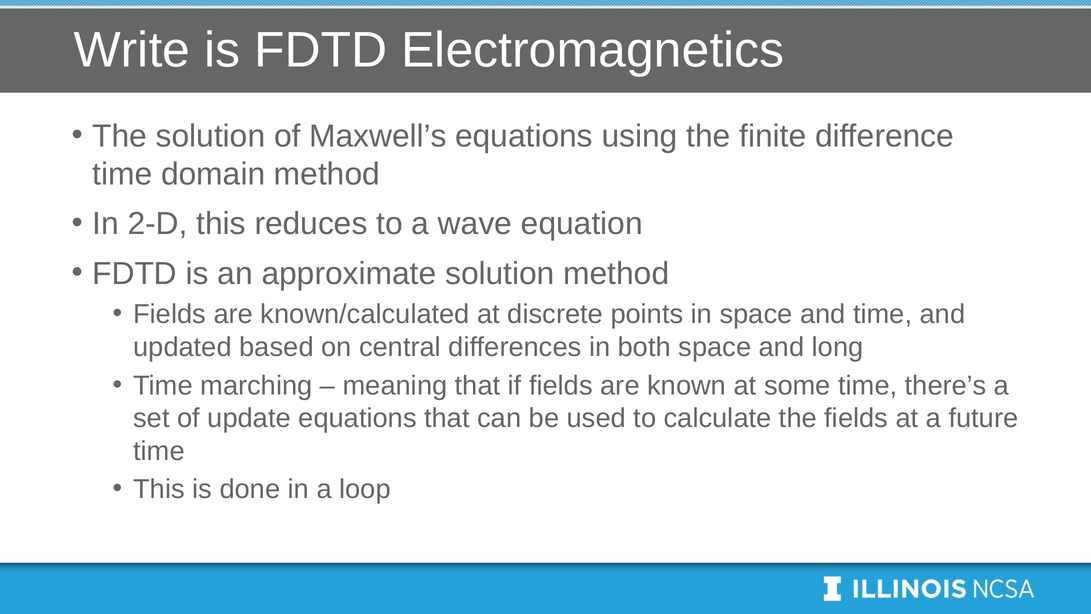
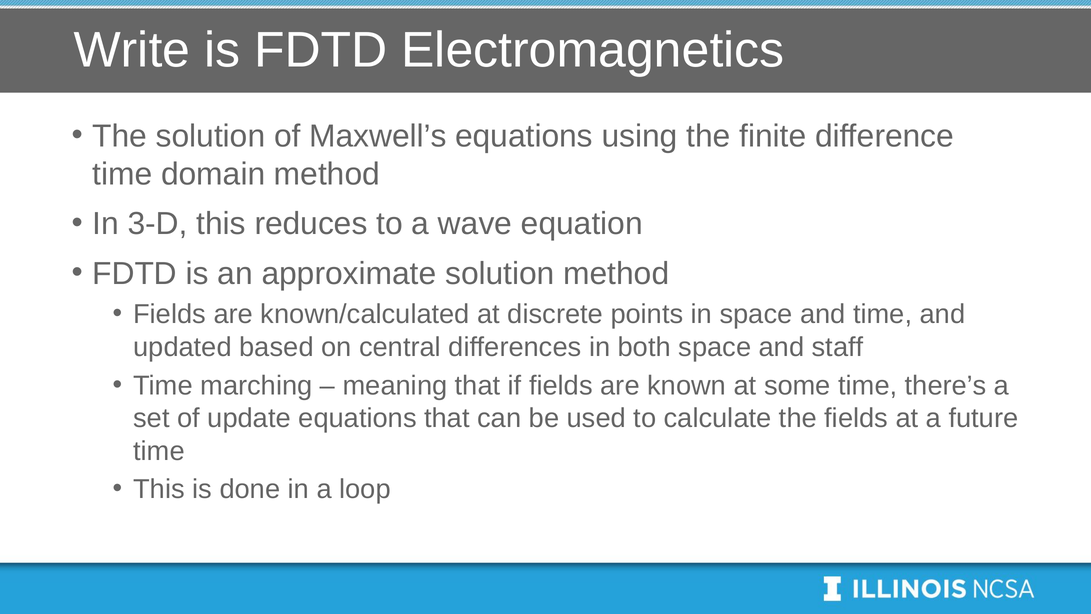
2-D: 2-D -> 3-D
long: long -> staff
